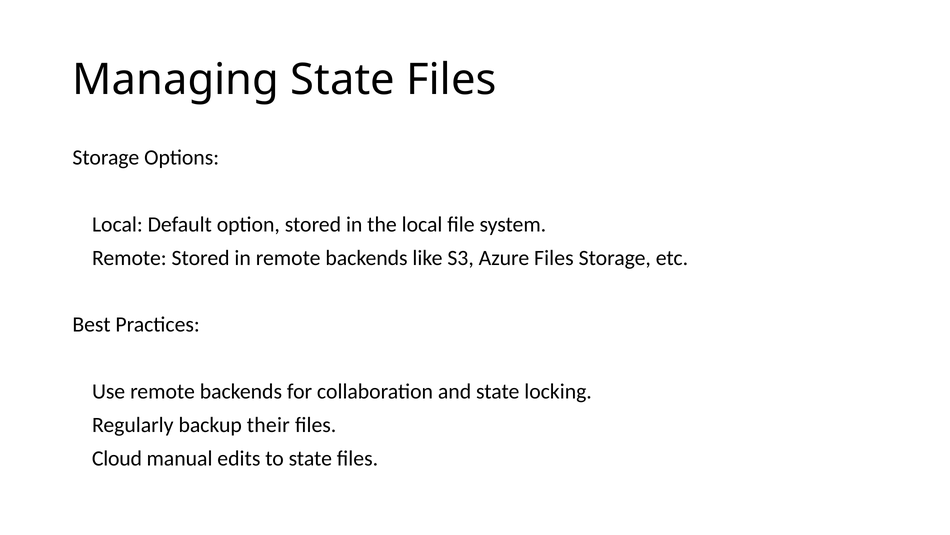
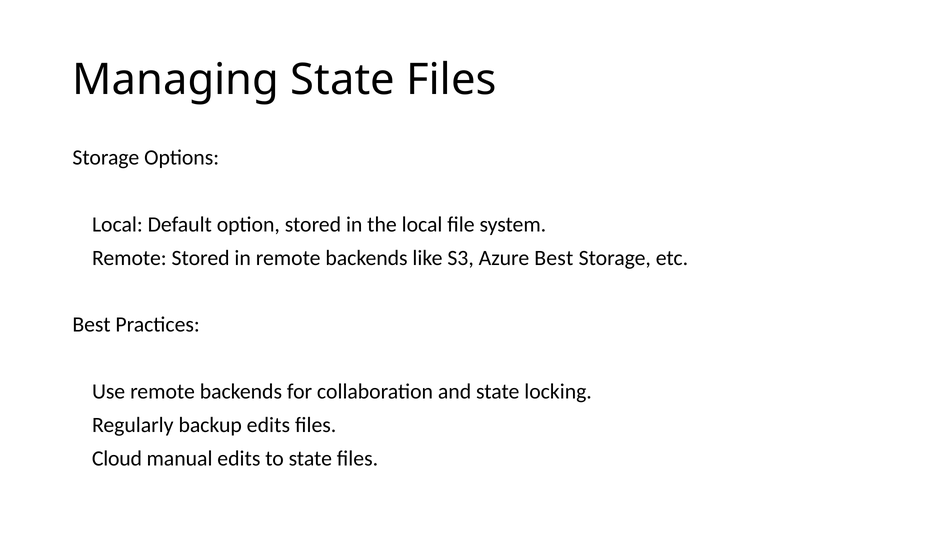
Azure Files: Files -> Best
backup their: their -> edits
